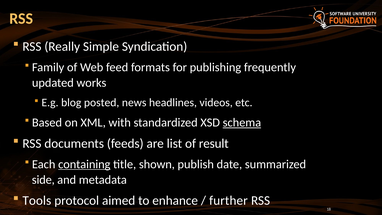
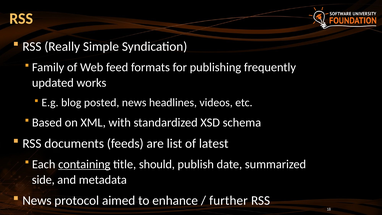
schema underline: present -> none
result: result -> latest
shown: shown -> should
Tools at (37, 201): Tools -> News
